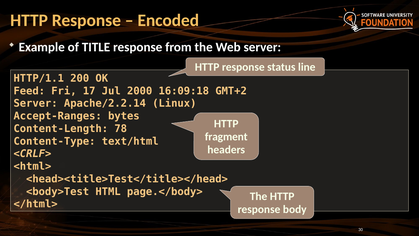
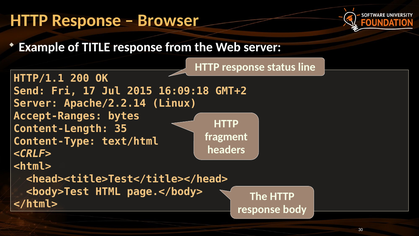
Encoded: Encoded -> Browser
Feed: Feed -> Send
2000: 2000 -> 2015
78: 78 -> 35
